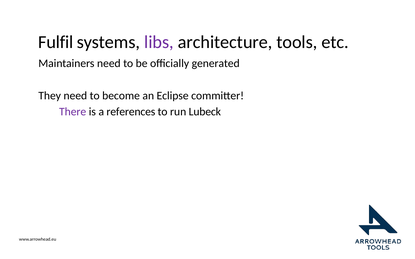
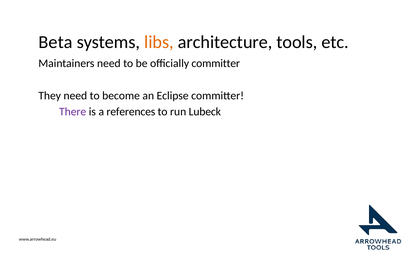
Fulfil: Fulfil -> Beta
libs colour: purple -> orange
officially generated: generated -> committer
